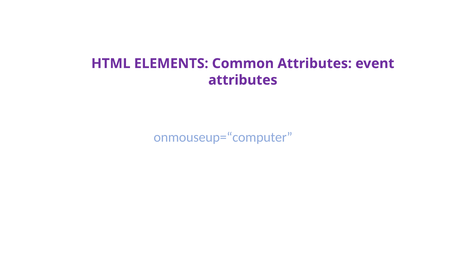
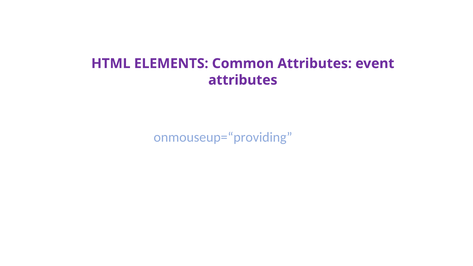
onmouseup=“computer: onmouseup=“computer -> onmouseup=“providing
